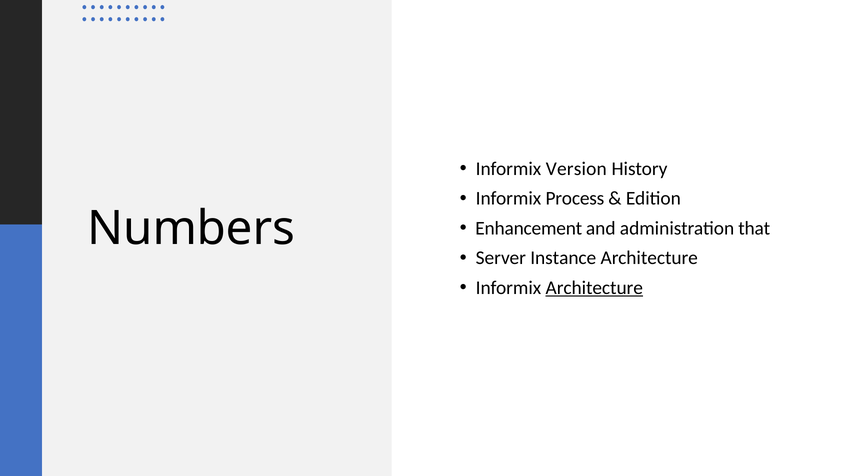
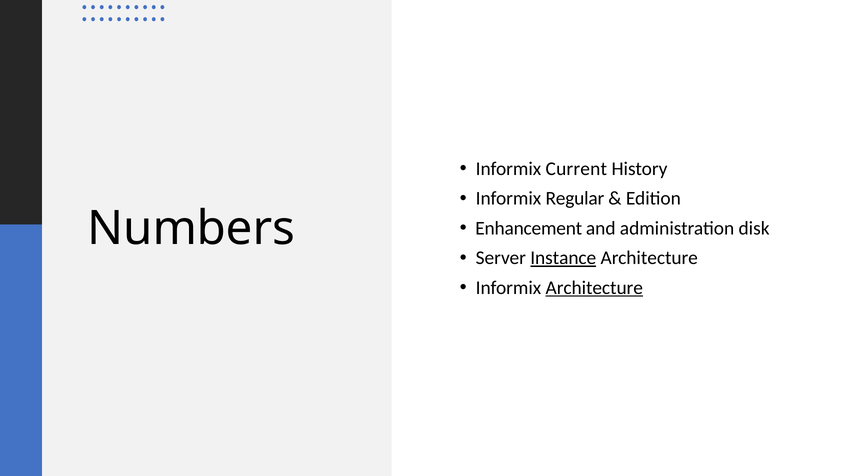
Version: Version -> Current
Process: Process -> Regular
that: that -> disk
Instance underline: none -> present
